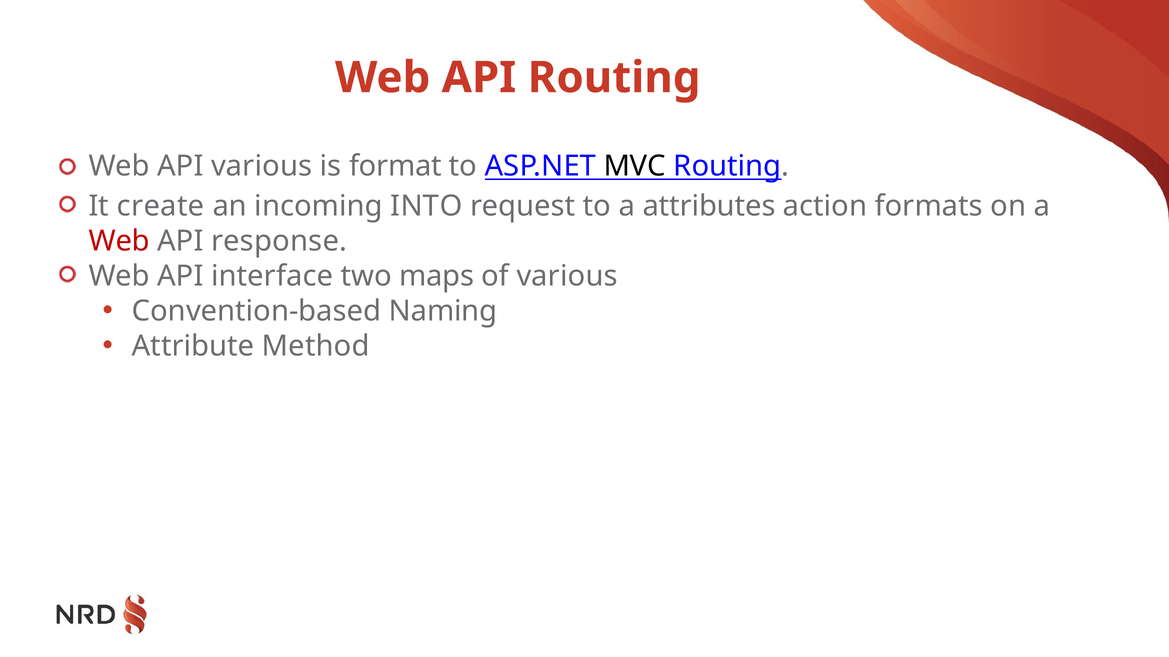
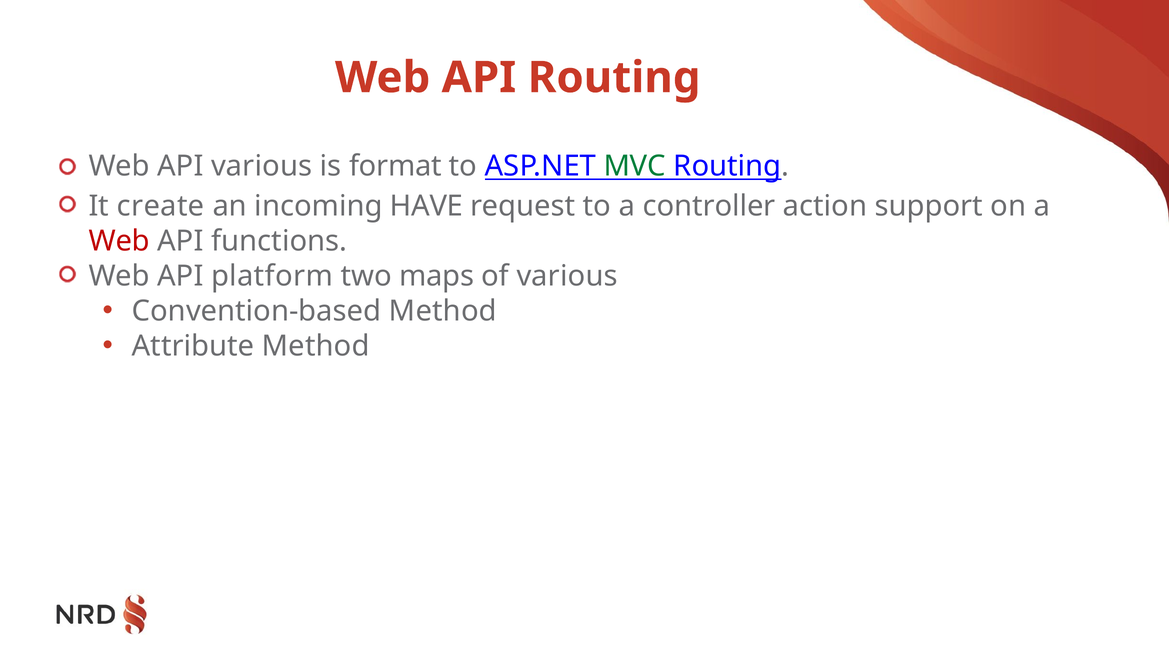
MVC colour: black -> green
INTO: INTO -> HAVE
attributes: attributes -> controller
formats: formats -> support
response: response -> functions
interface: interface -> platform
Convention-based Naming: Naming -> Method
